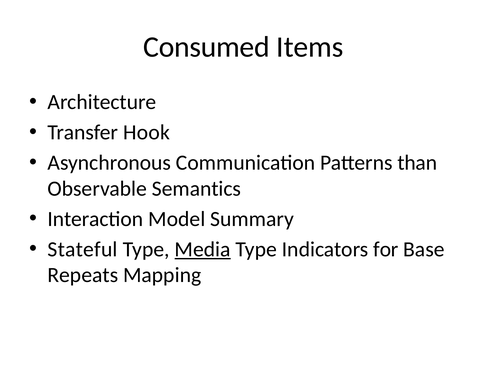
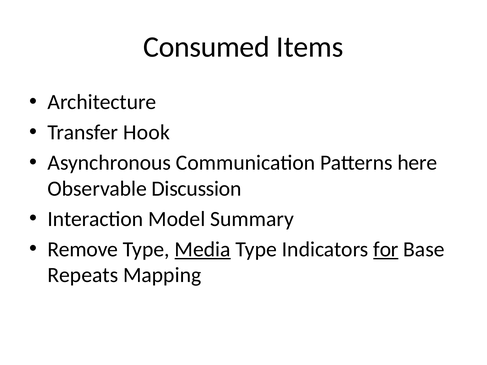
than: than -> here
Semantics: Semantics -> Discussion
Stateful: Stateful -> Remove
for underline: none -> present
